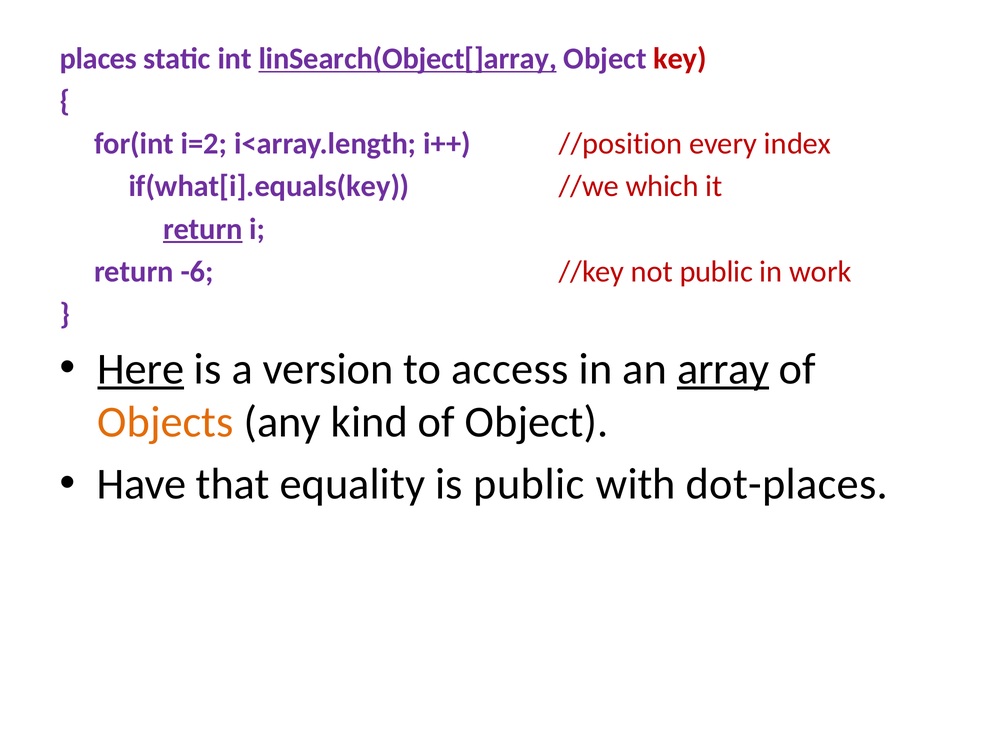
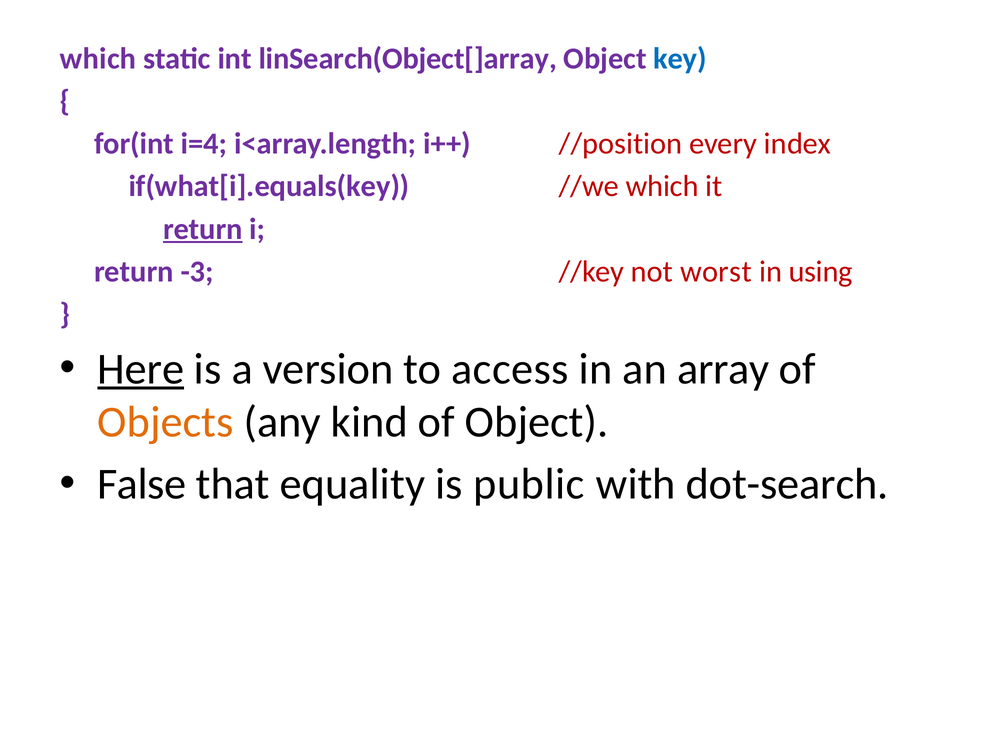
places at (98, 59): places -> which
linSearch(Object[]array underline: present -> none
key colour: red -> blue
i=2: i=2 -> i=4
-6: -6 -> -3
not public: public -> worst
work: work -> using
array underline: present -> none
Have: Have -> False
dot-places: dot-places -> dot-search
